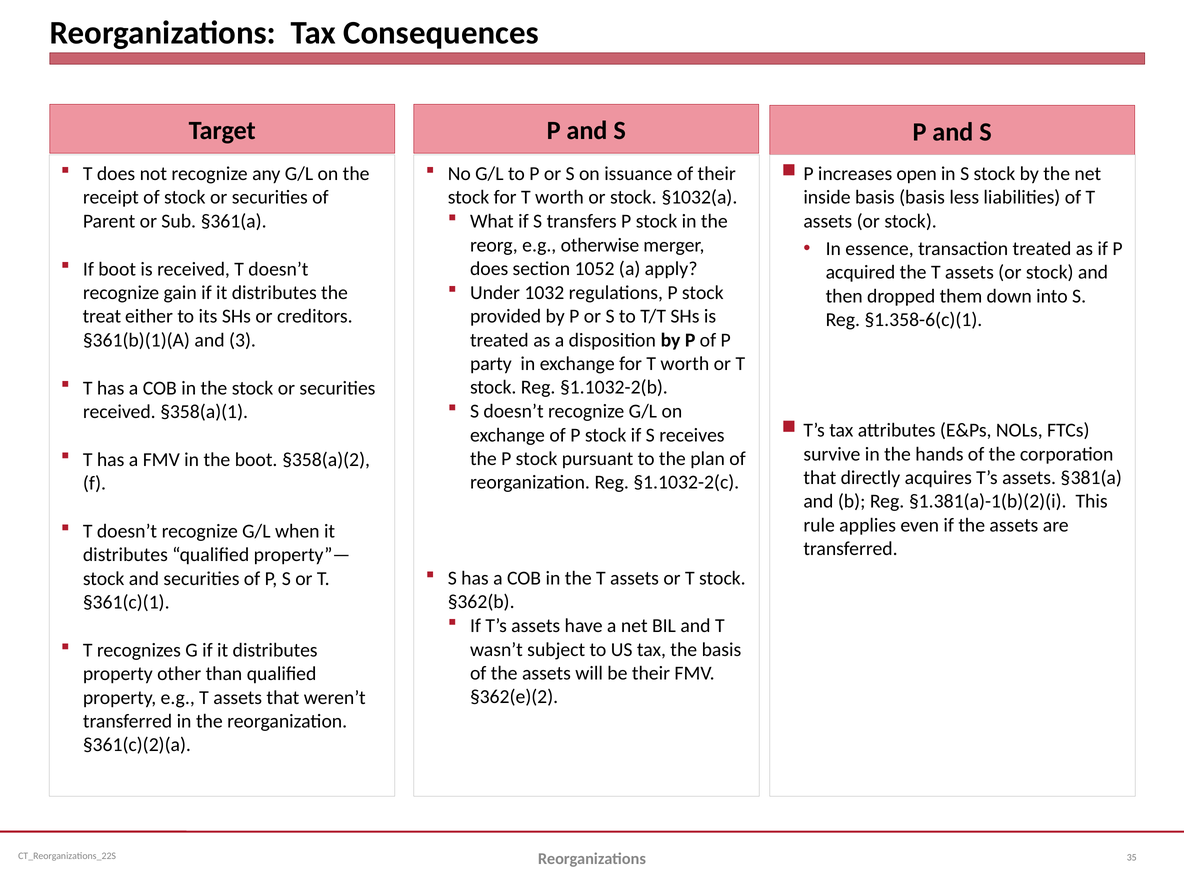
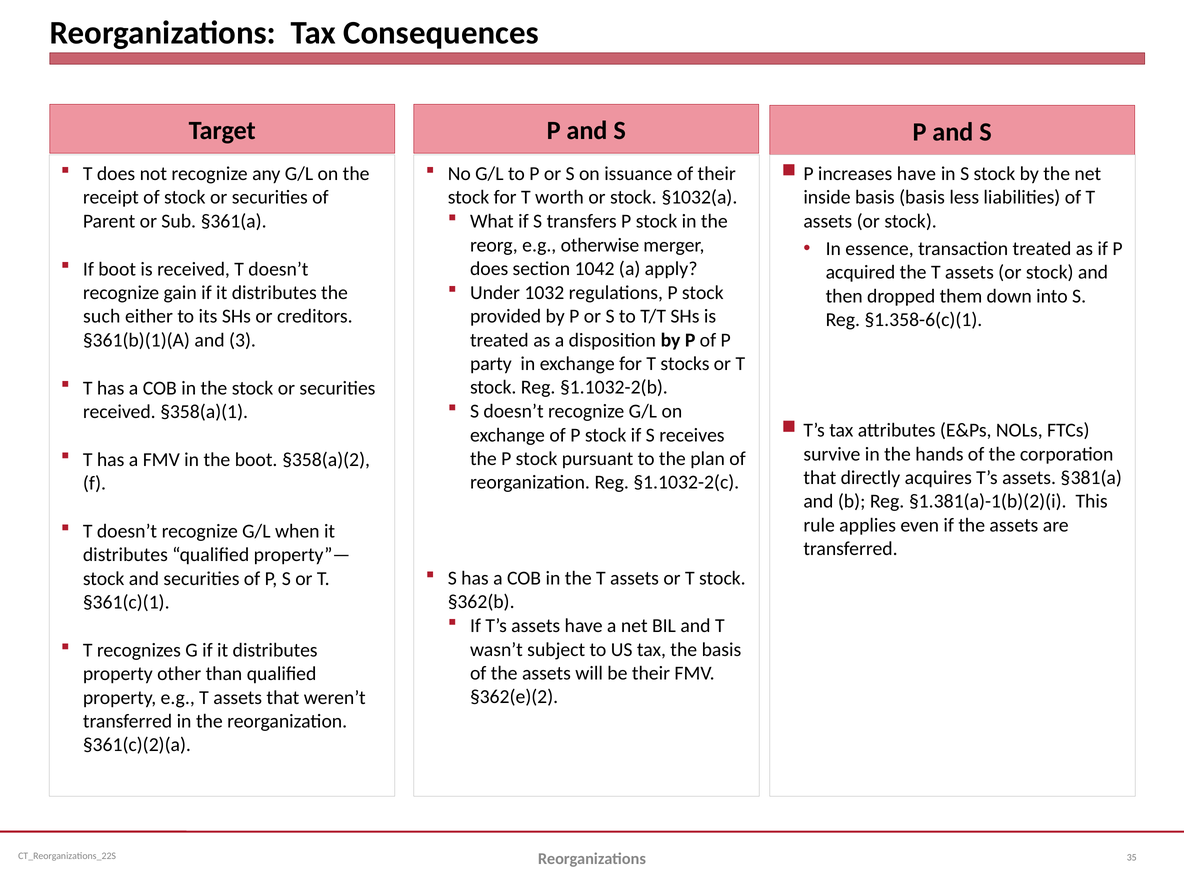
increases open: open -> have
1052: 1052 -> 1042
treat: treat -> such
exchange for T worth: worth -> stocks
